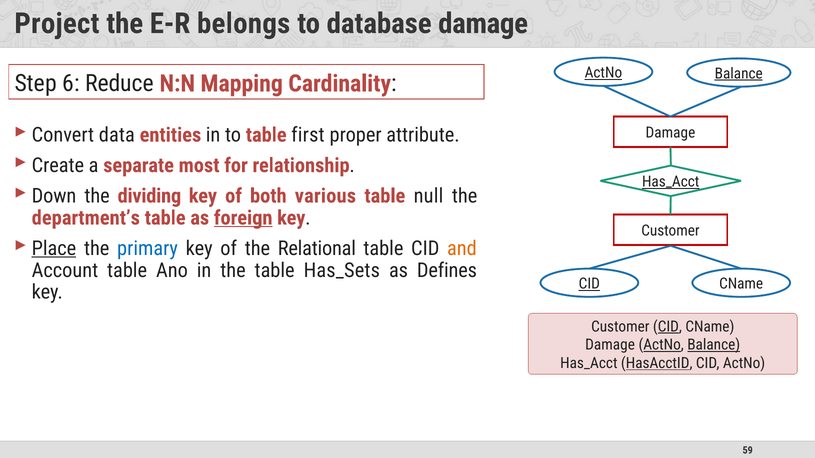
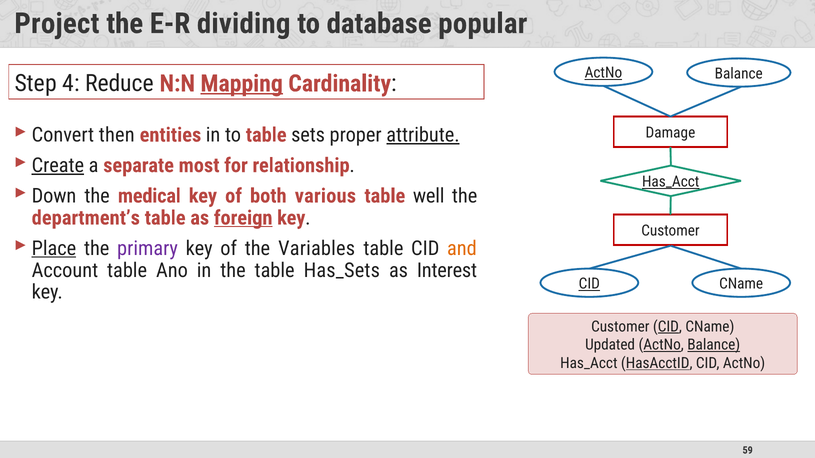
belongs: belongs -> dividing
database damage: damage -> popular
Balance at (739, 74) underline: present -> none
6: 6 -> 4
Mapping underline: none -> present
data: data -> then
first: first -> sets
attribute underline: none -> present
Create underline: none -> present
dividing: dividing -> medical
null: null -> well
primary colour: blue -> purple
Relational: Relational -> Variables
Defines: Defines -> Interest
Damage at (610, 345): Damage -> Updated
